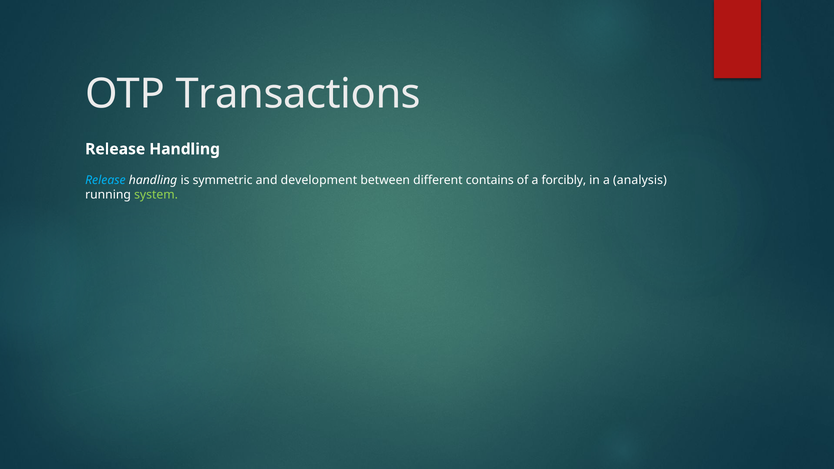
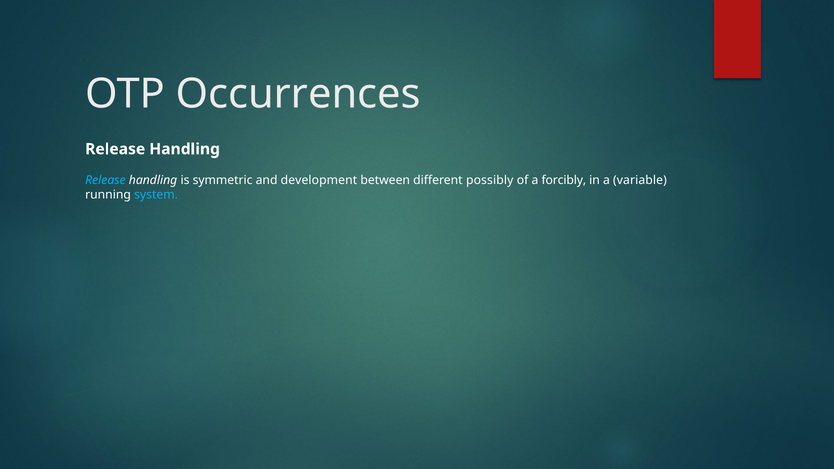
Transactions: Transactions -> Occurrences
contains: contains -> possibly
analysis: analysis -> variable
system colour: light green -> light blue
